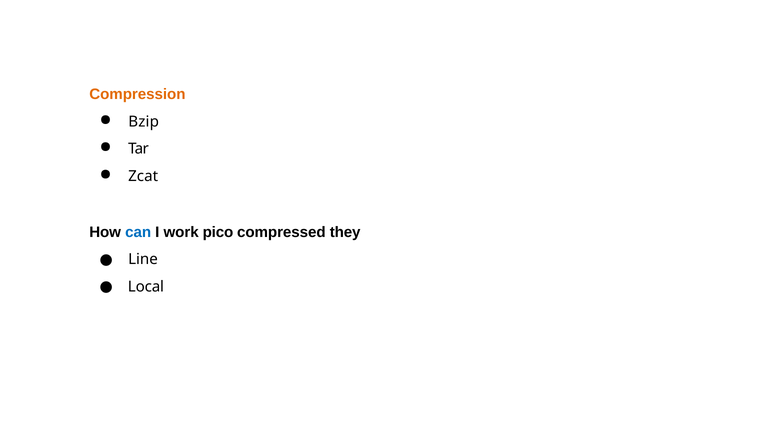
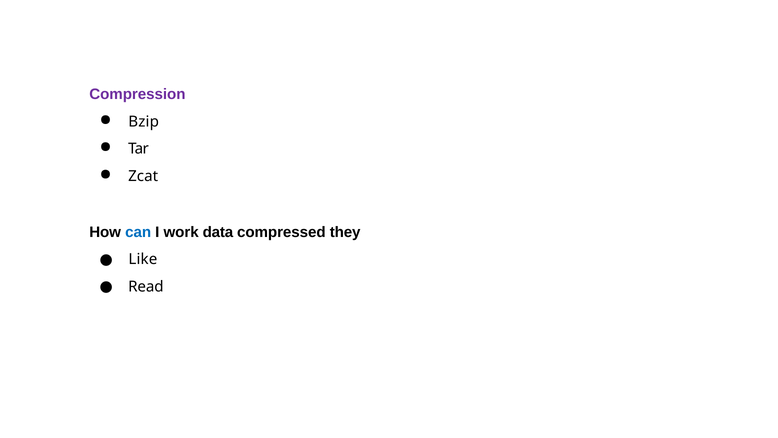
Compression colour: orange -> purple
pico: pico -> data
Line: Line -> Like
Local: Local -> Read
